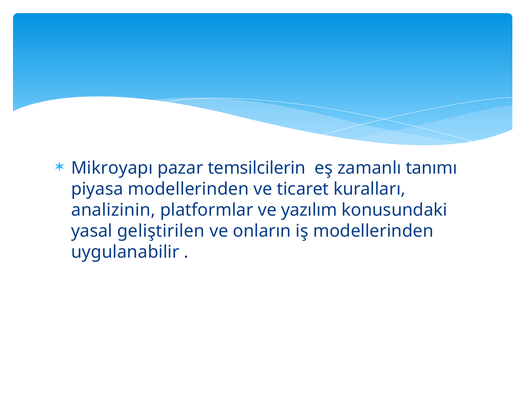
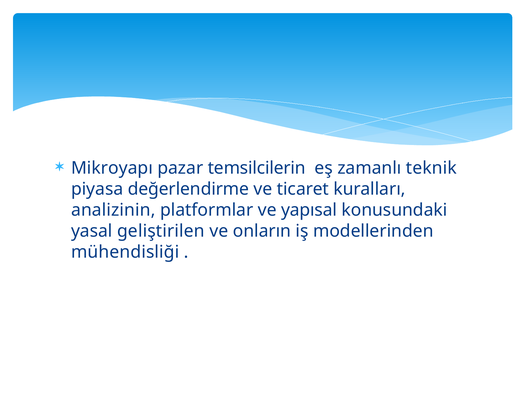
tanımı: tanımı -> teknik
piyasa modellerinden: modellerinden -> değerlendirme
yazılım: yazılım -> yapısal
uygulanabilir: uygulanabilir -> mühendisliği
